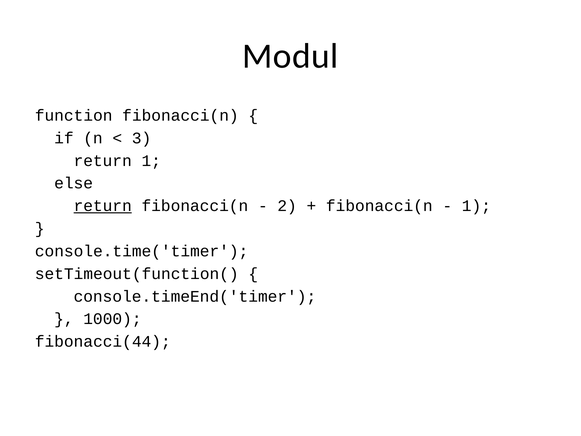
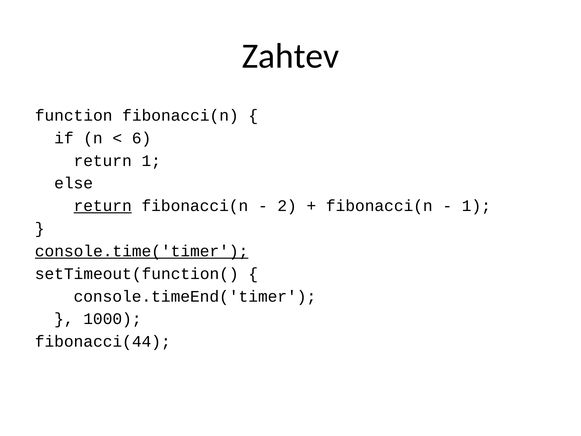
Modul: Modul -> Zahtev
3: 3 -> 6
console.time('timer underline: none -> present
